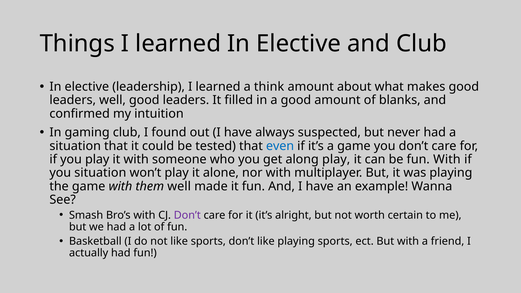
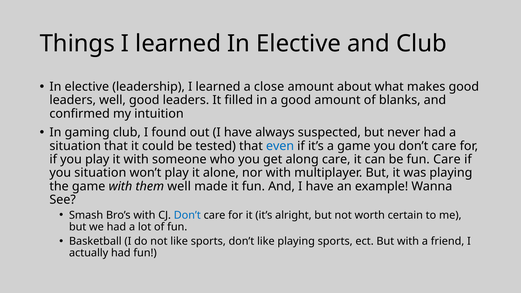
think: think -> close
along play: play -> care
fun With: With -> Care
Don’t at (187, 215) colour: purple -> blue
